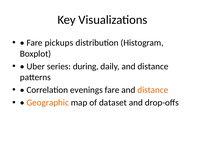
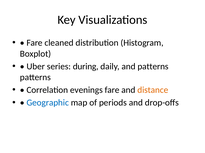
pickups: pickups -> cleaned
daily and distance: distance -> patterns
Geographic colour: orange -> blue
dataset: dataset -> periods
